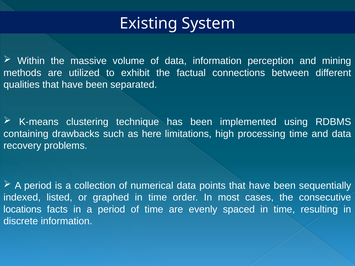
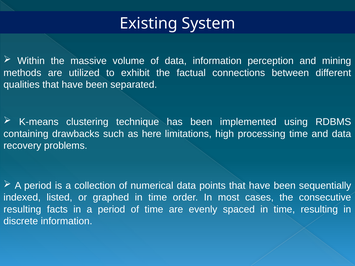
locations at (22, 210): locations -> resulting
